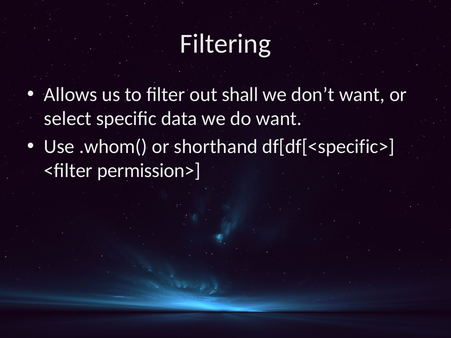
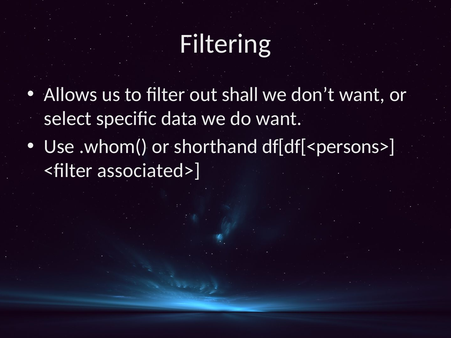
df[df[<specific>: df[df[<specific> -> df[df[<persons>
permission>: permission> -> associated>
